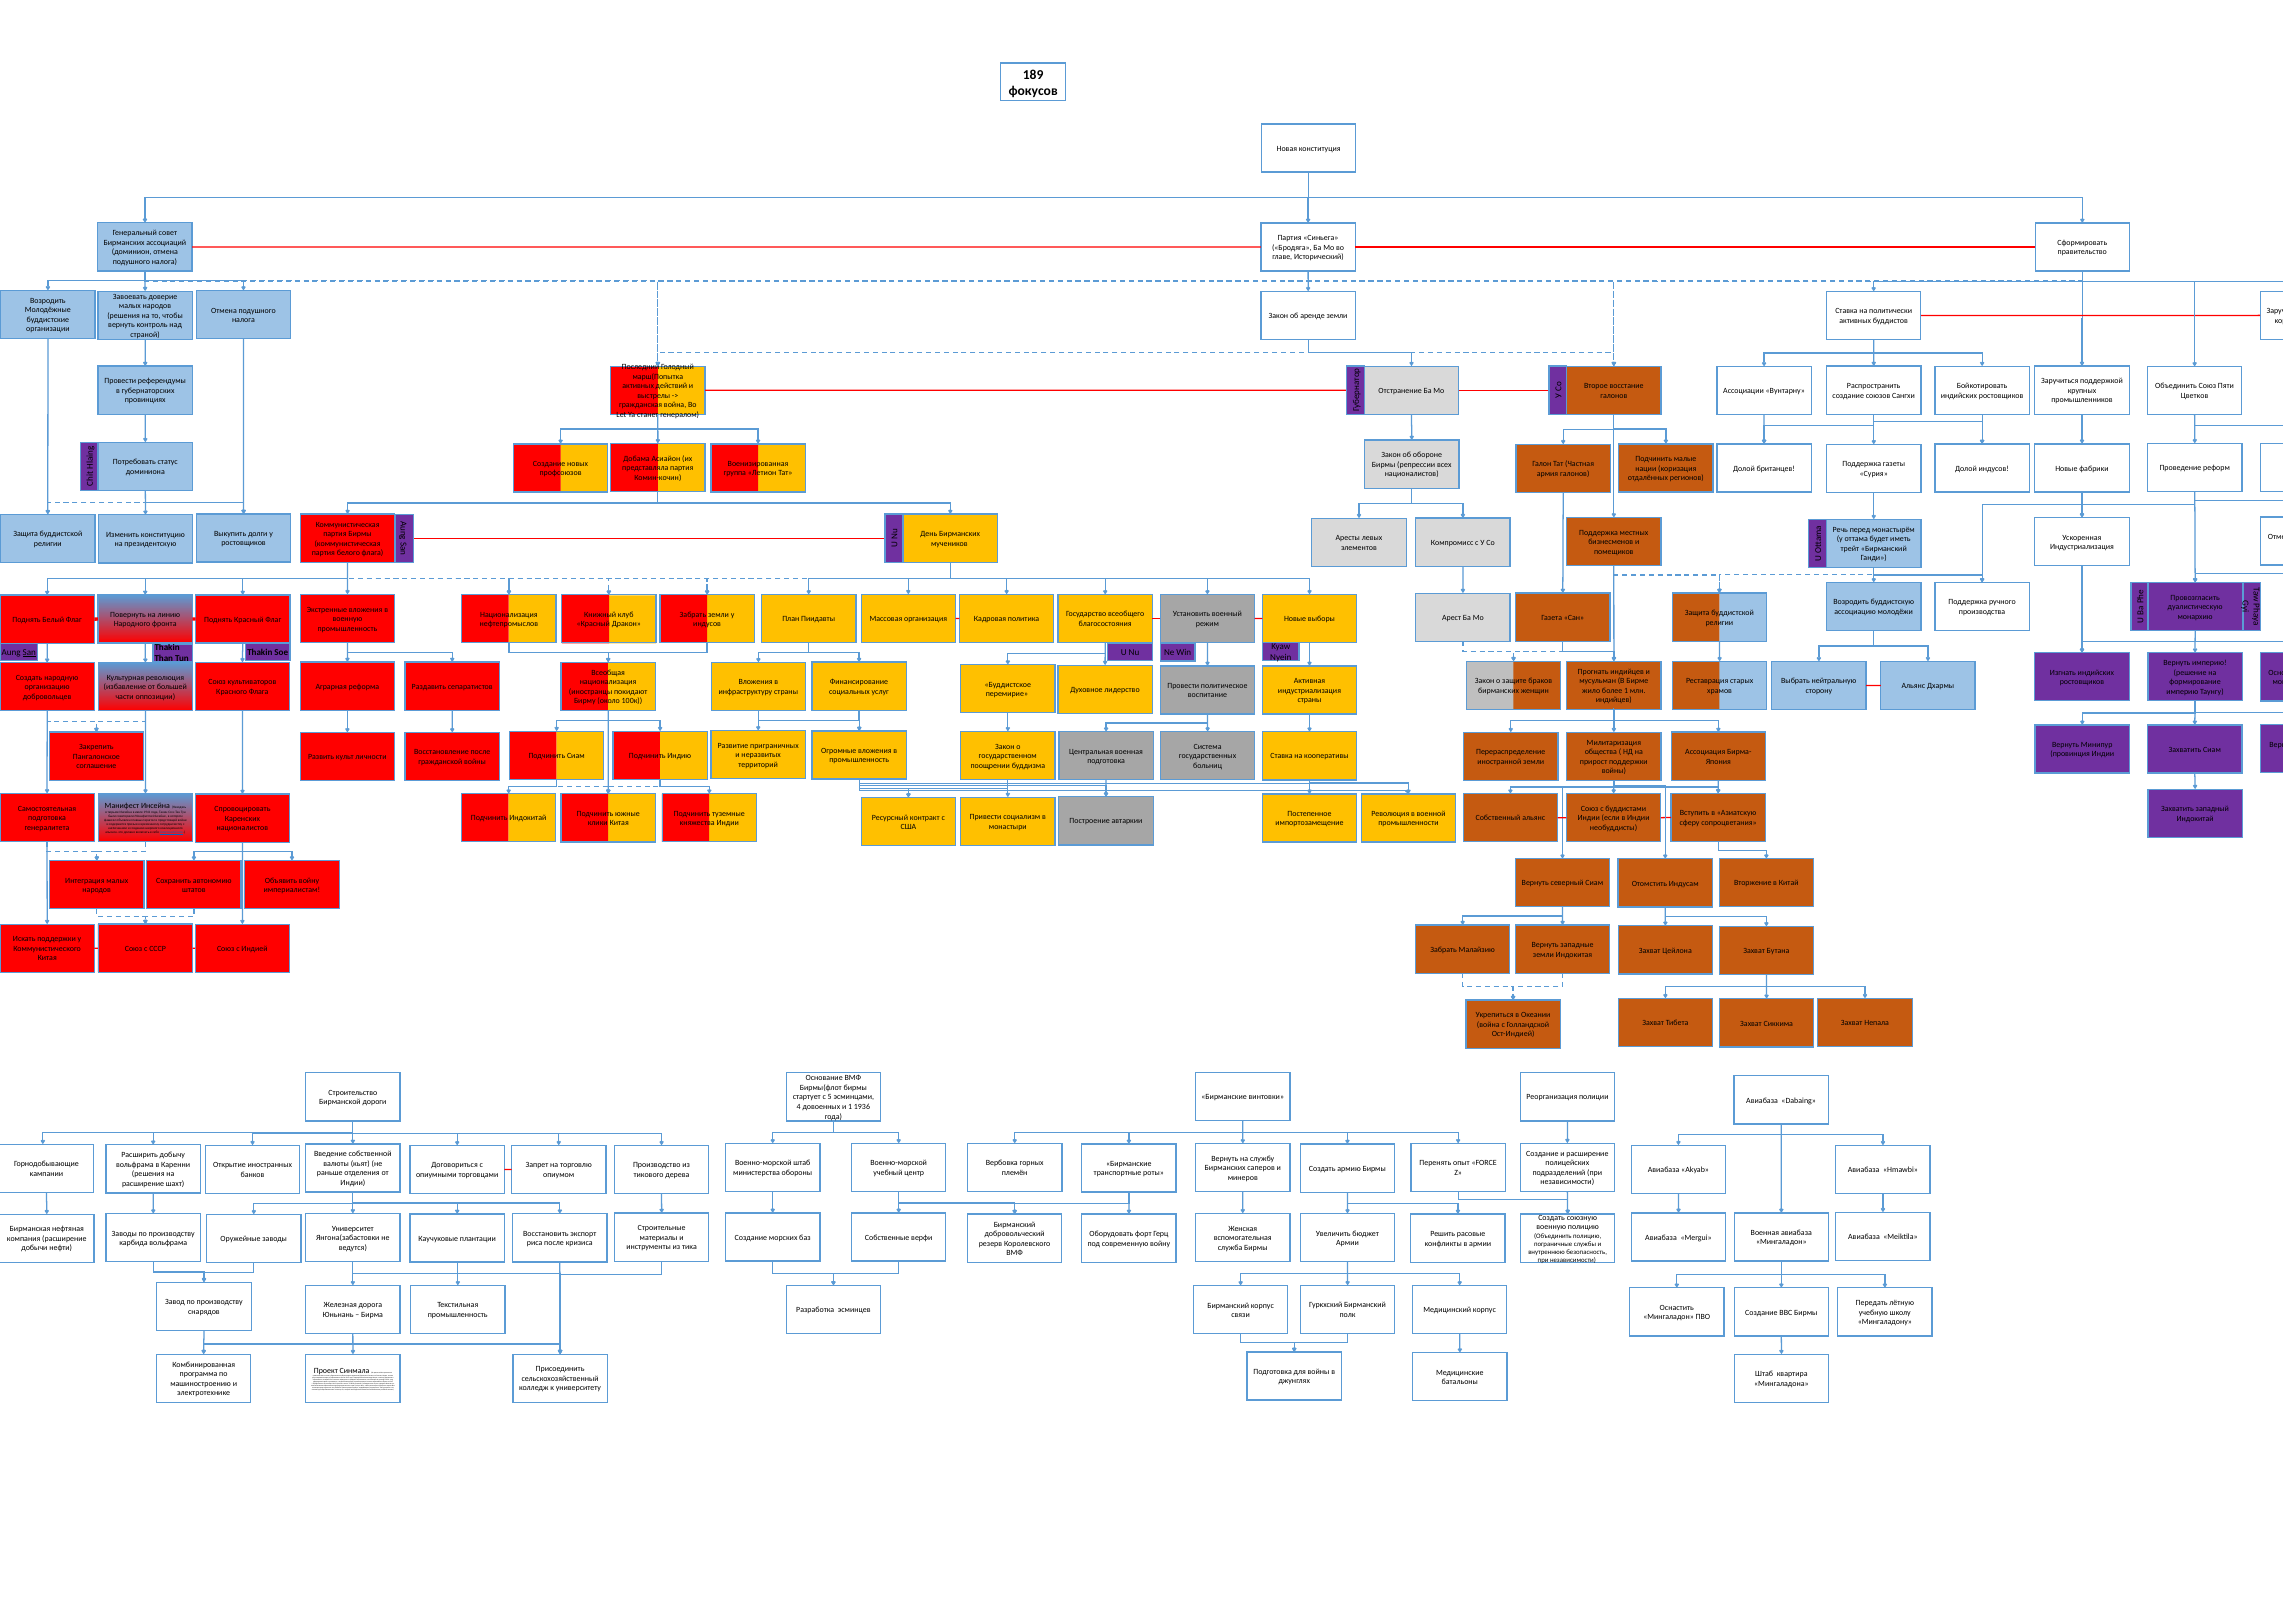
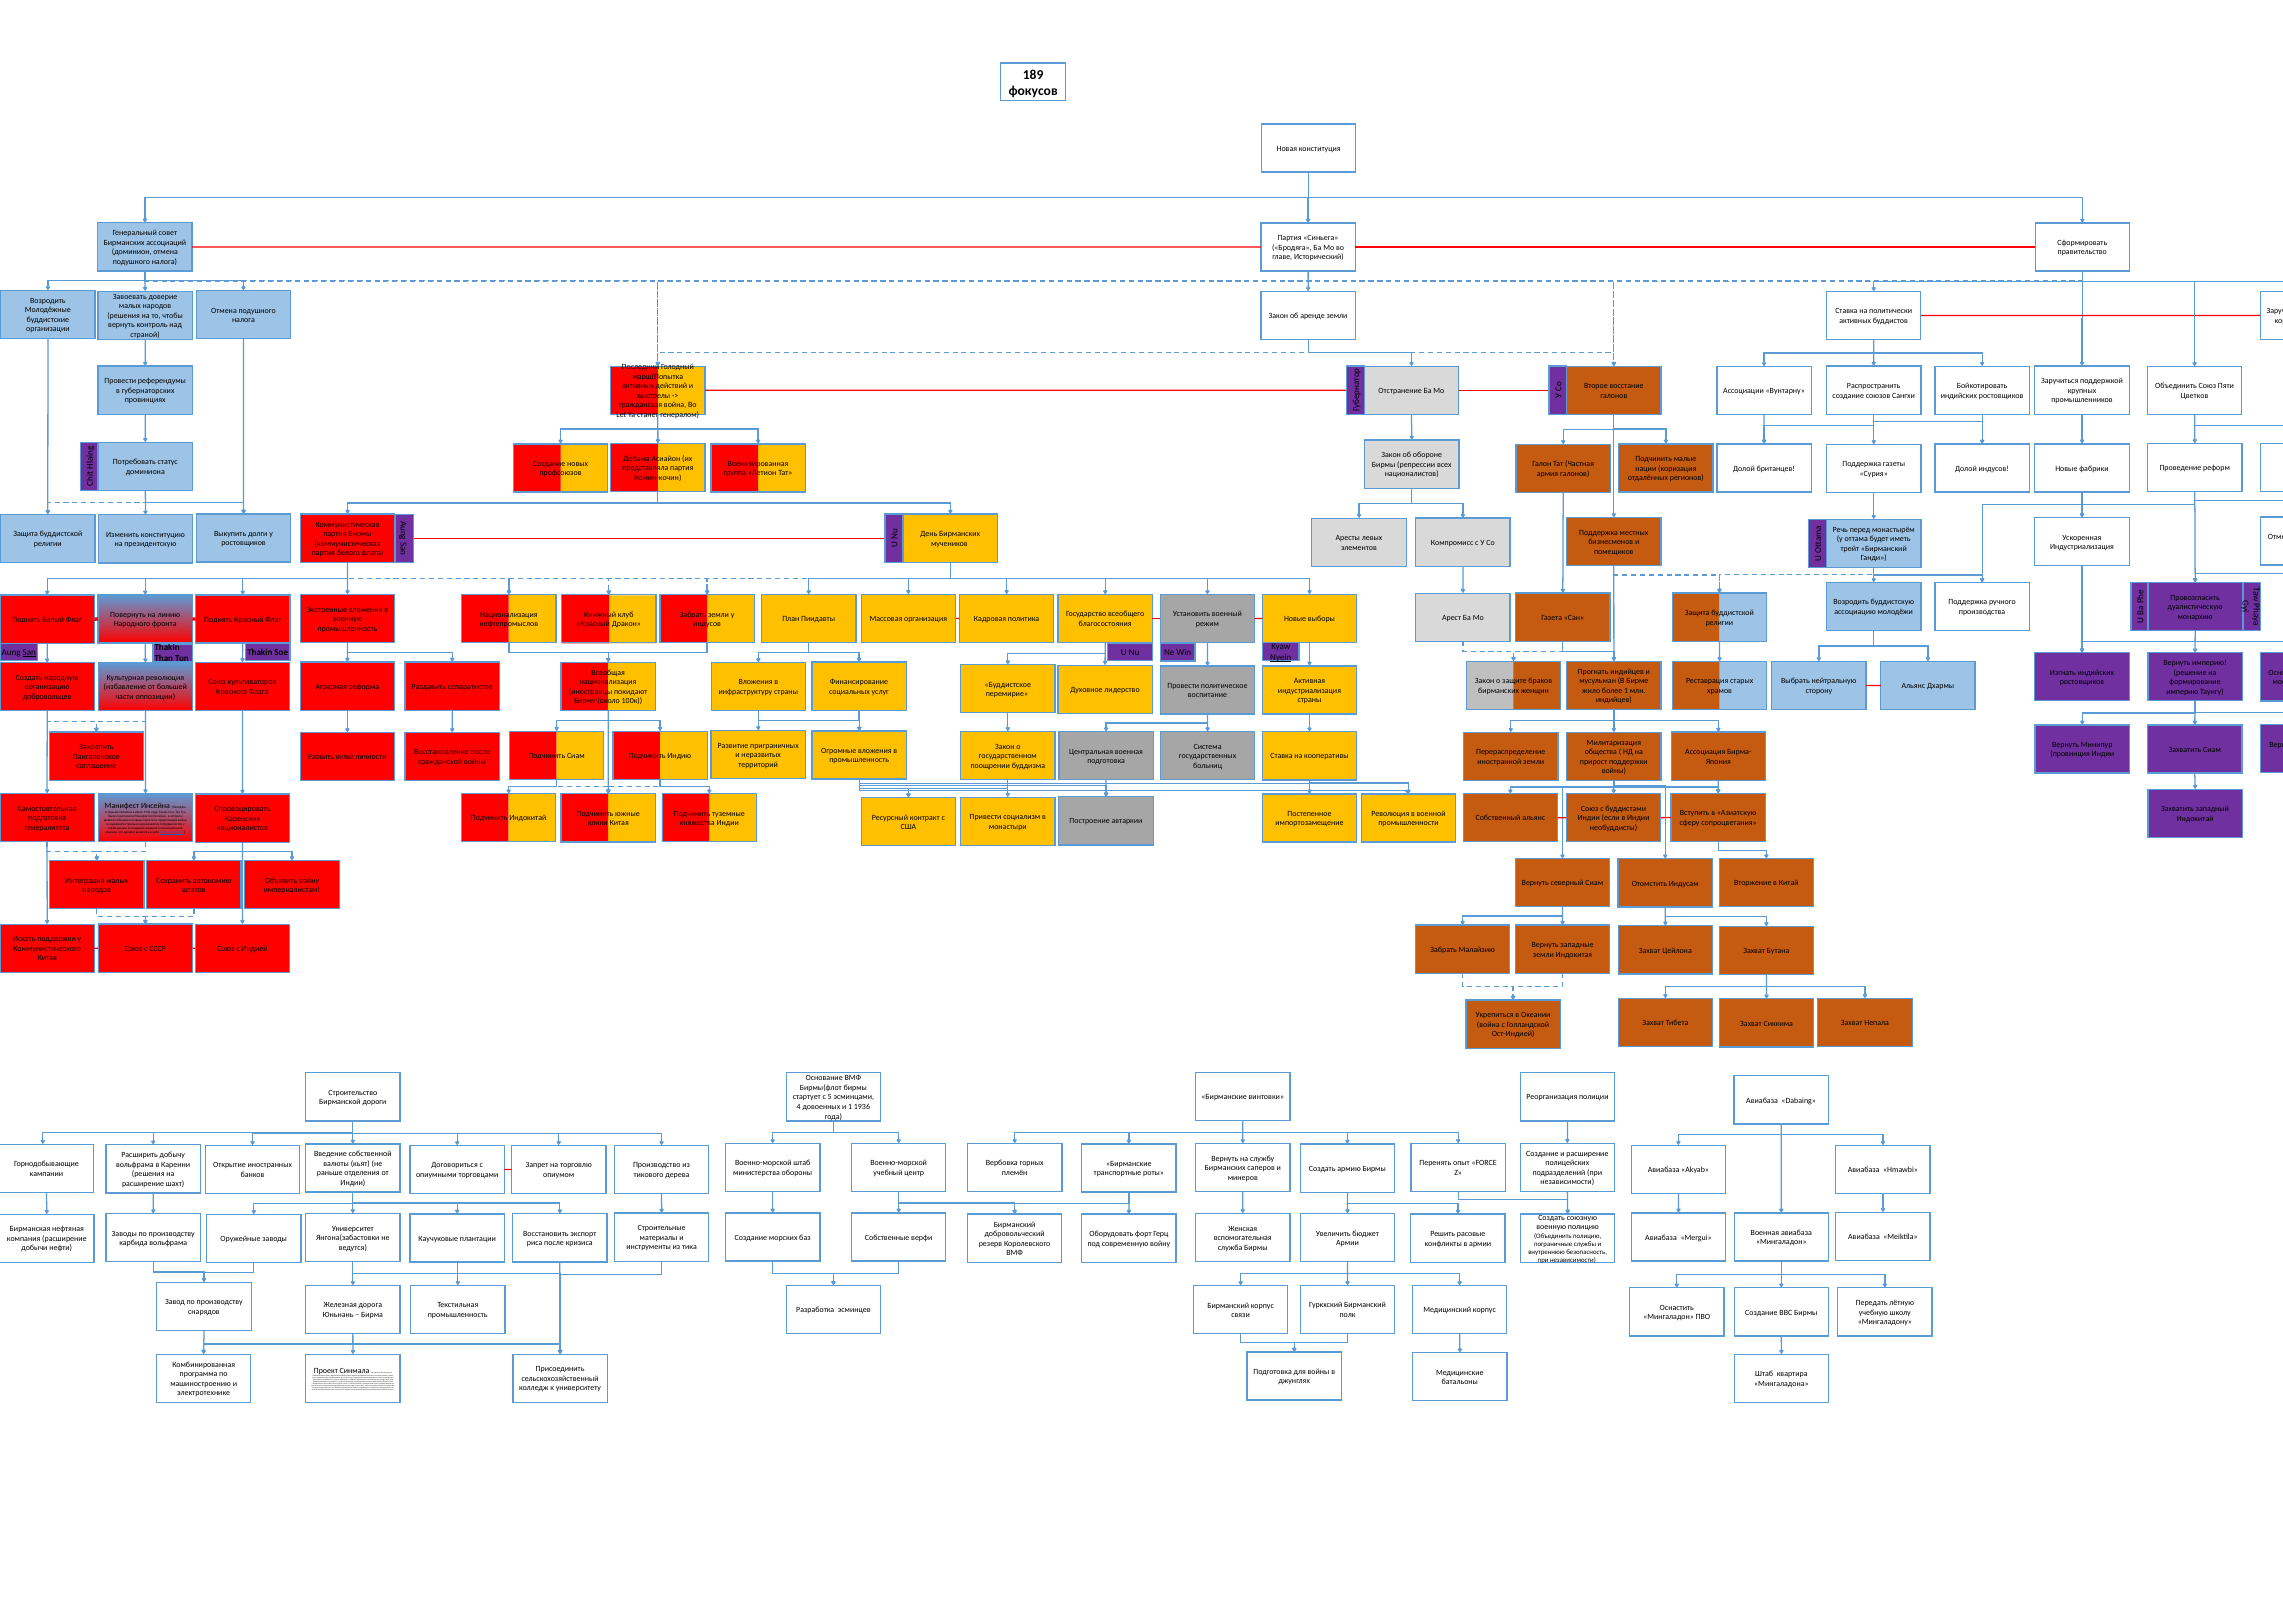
Nyein underline: none -> present
